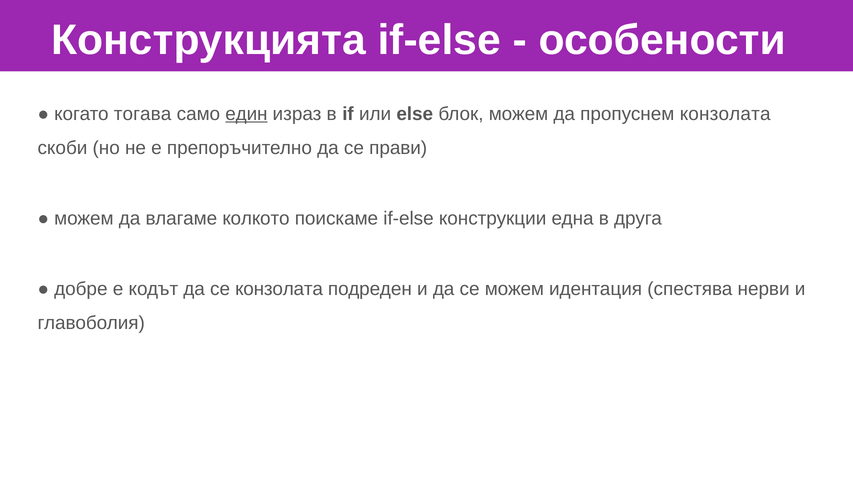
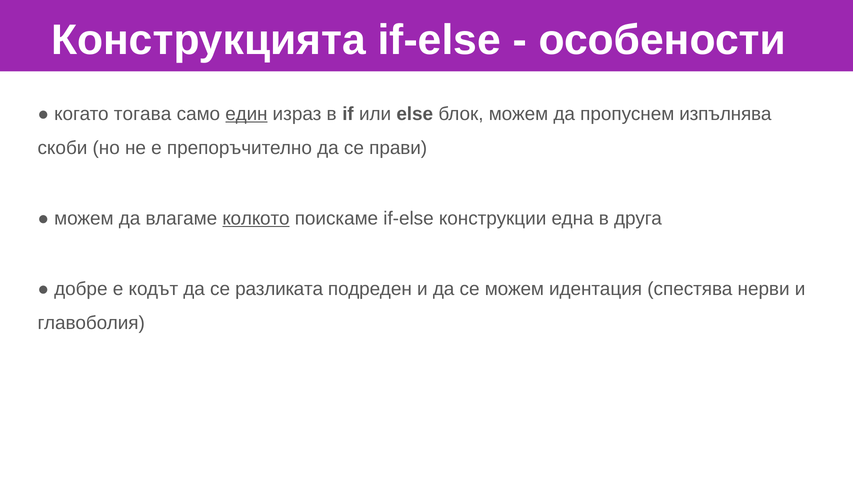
пропуснем конзолата: конзолата -> изпълнява
колкото underline: none -> present
се конзолата: конзолата -> разликата
